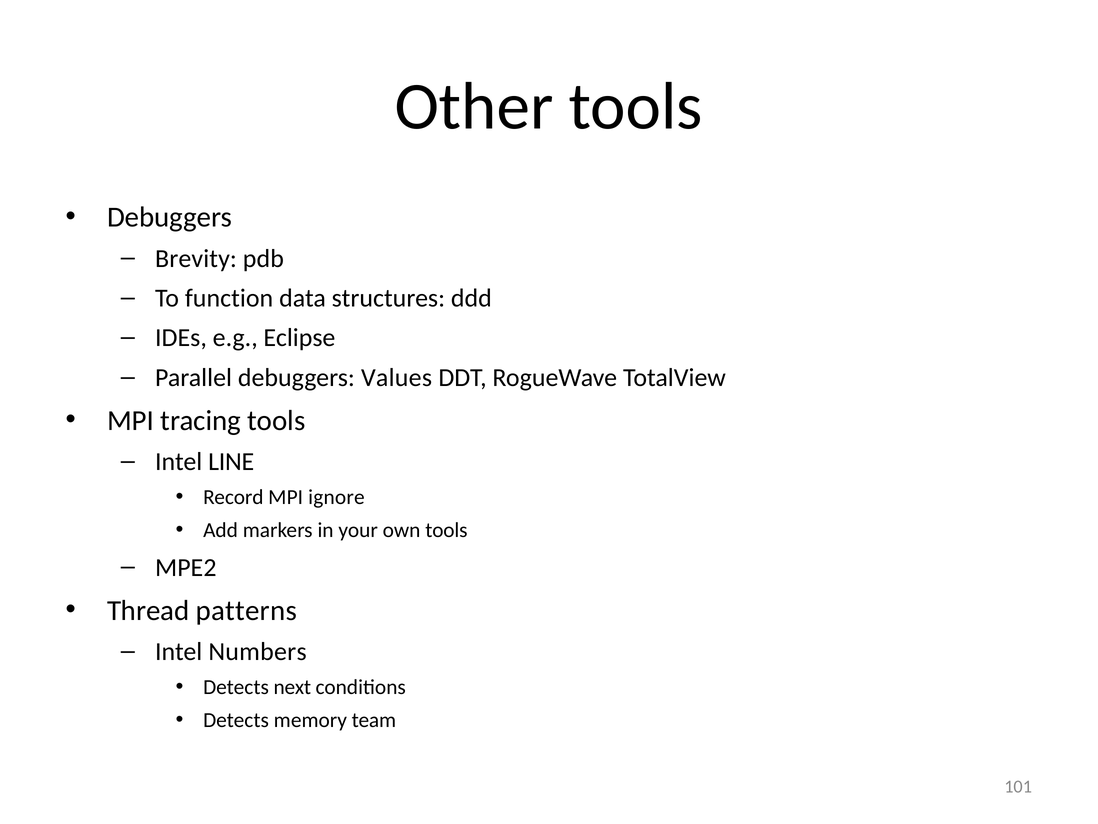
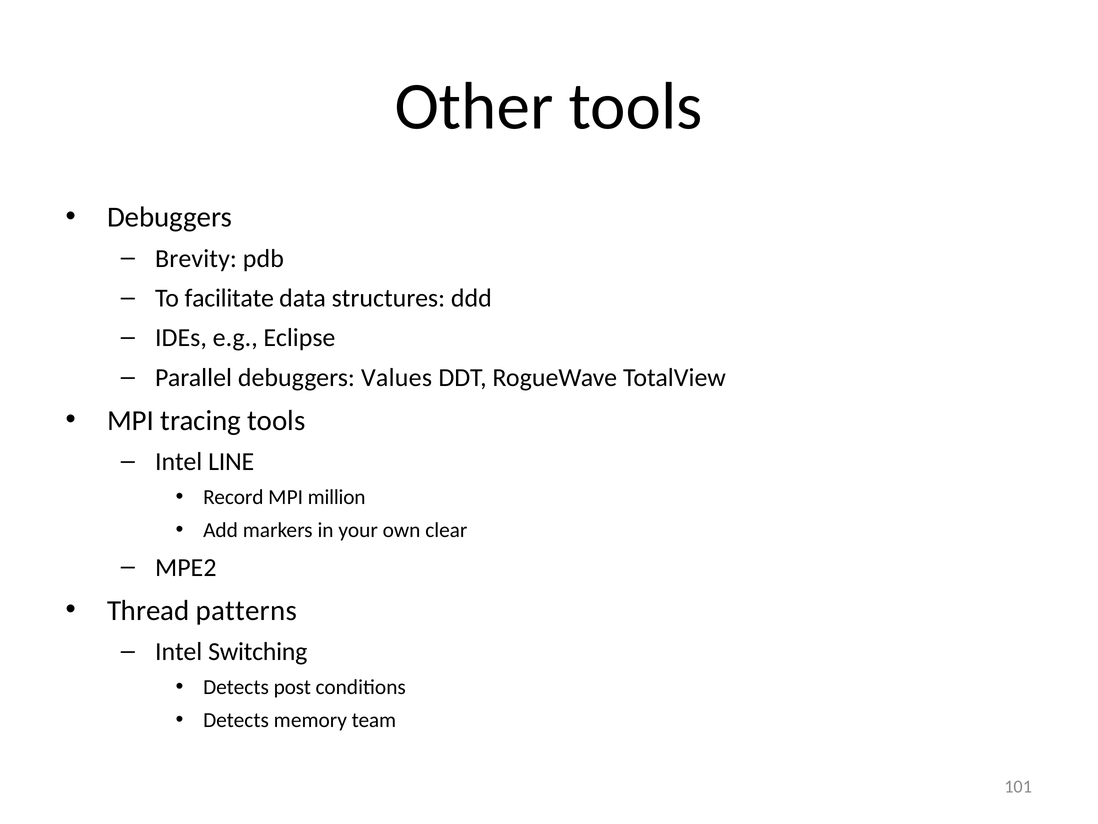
function: function -> facilitate
ignore: ignore -> million
own tools: tools -> clear
Numbers: Numbers -> Switching
next: next -> post
